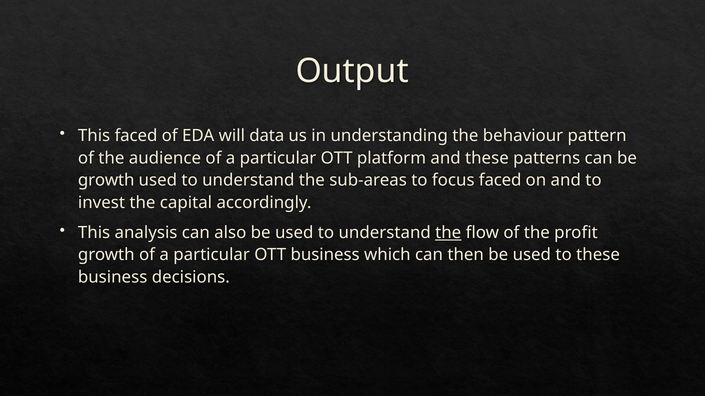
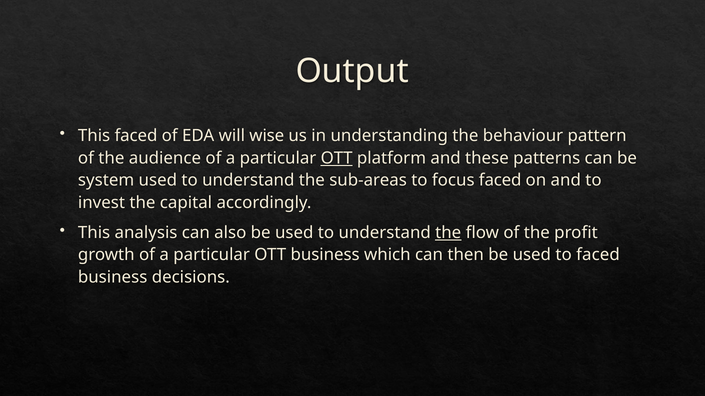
data: data -> wise
OTT at (337, 158) underline: none -> present
growth at (106, 181): growth -> system
to these: these -> faced
